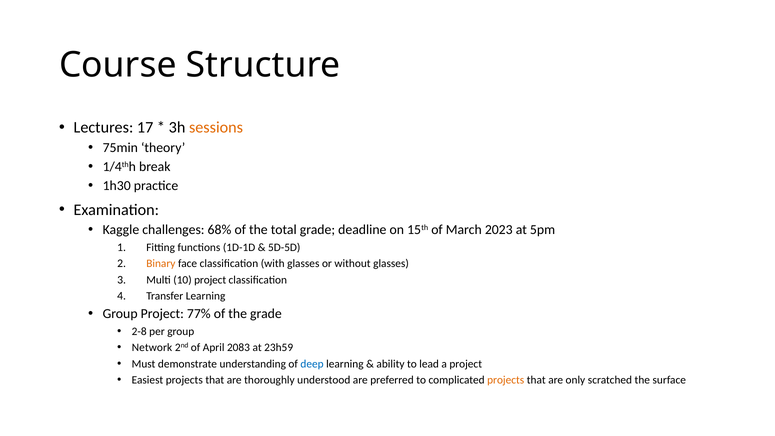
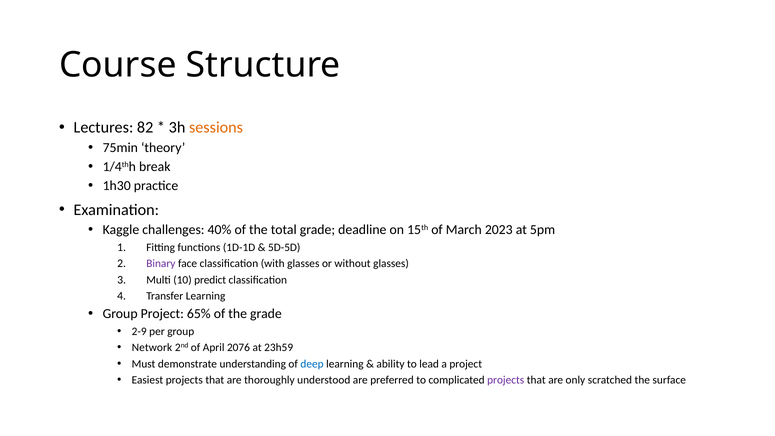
17: 17 -> 82
68%: 68% -> 40%
Binary colour: orange -> purple
10 project: project -> predict
77%: 77% -> 65%
2-8: 2-8 -> 2-9
2083: 2083 -> 2076
projects at (506, 380) colour: orange -> purple
